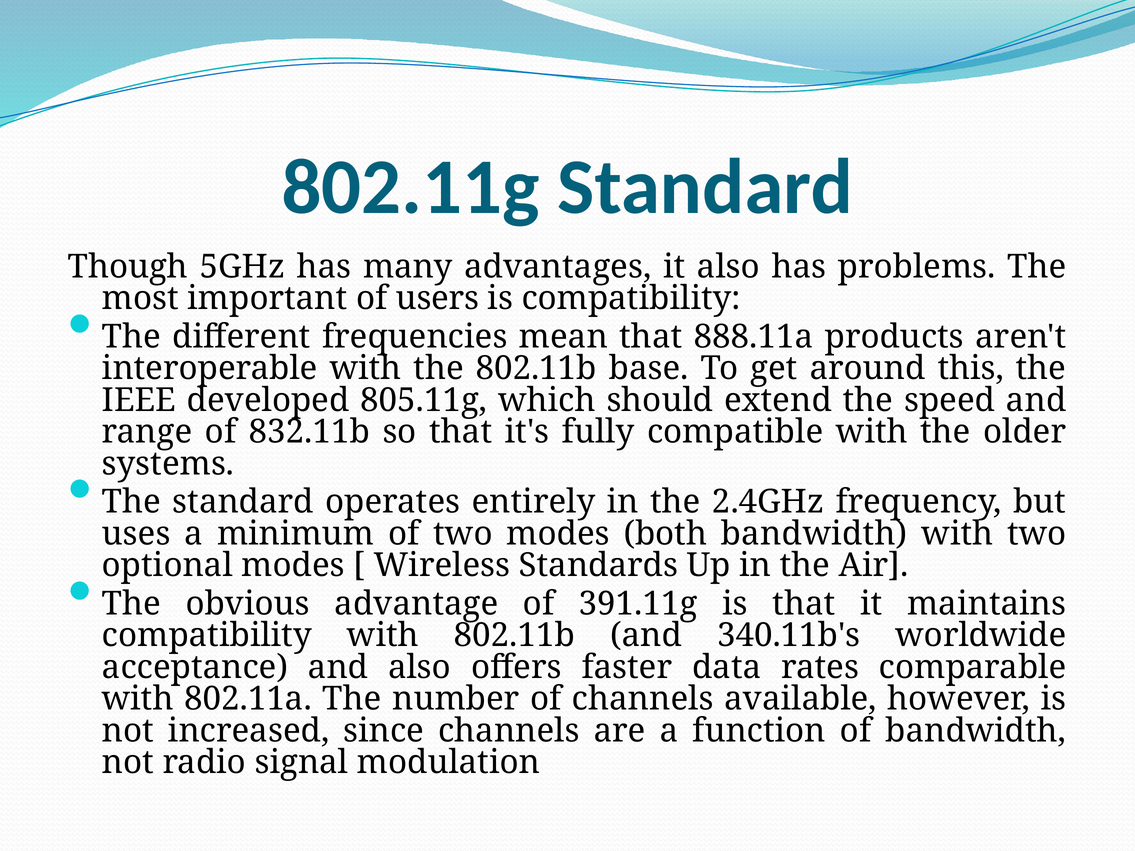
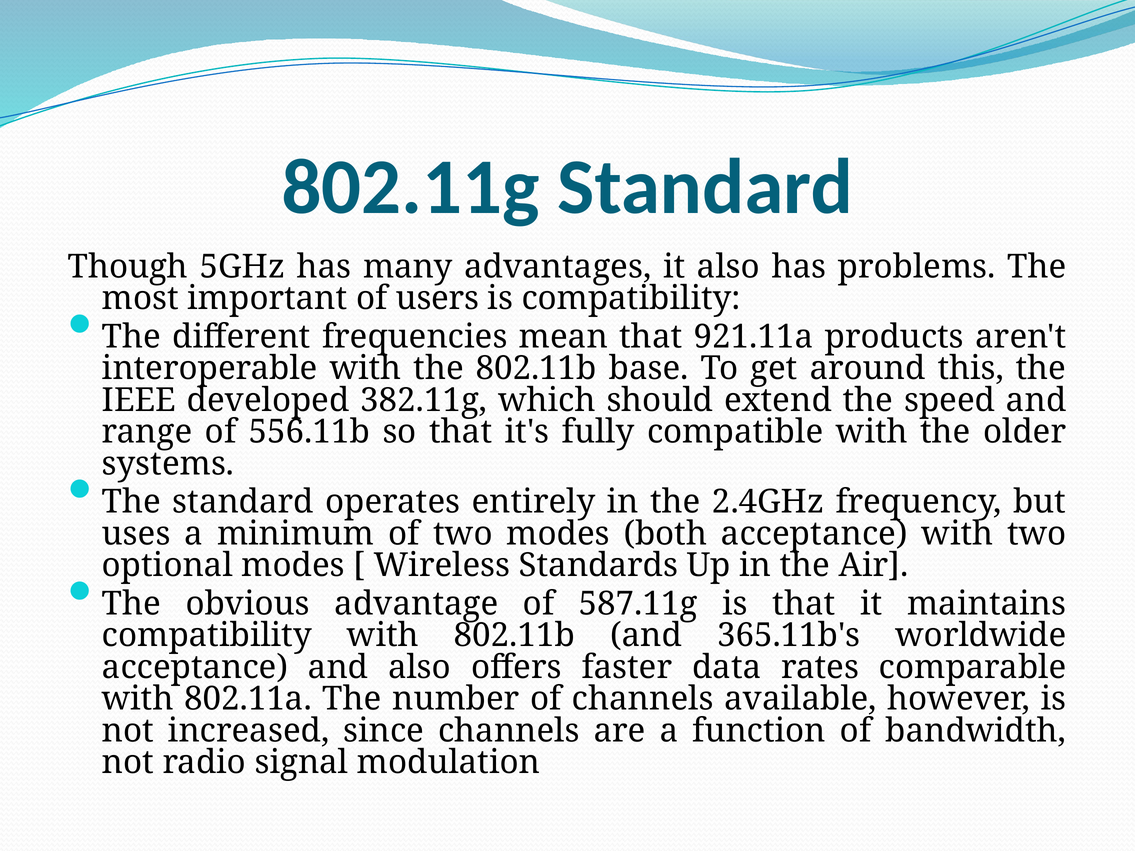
888.11a: 888.11a -> 921.11a
805.11g: 805.11g -> 382.11g
832.11b: 832.11b -> 556.11b
both bandwidth: bandwidth -> acceptance
391.11g: 391.11g -> 587.11g
340.11b's: 340.11b's -> 365.11b's
